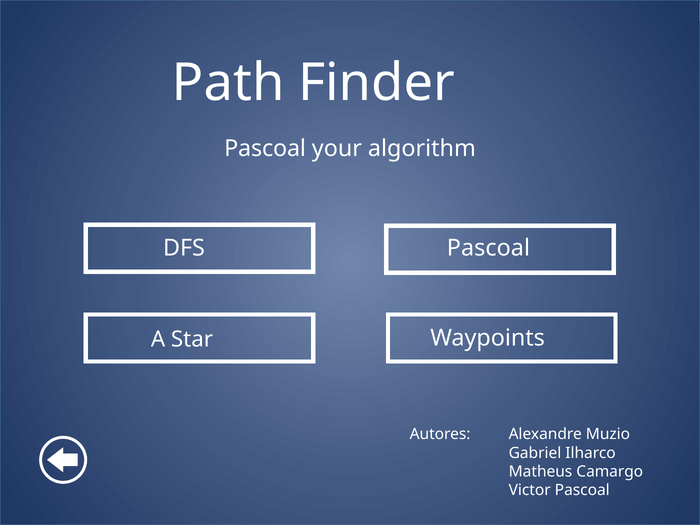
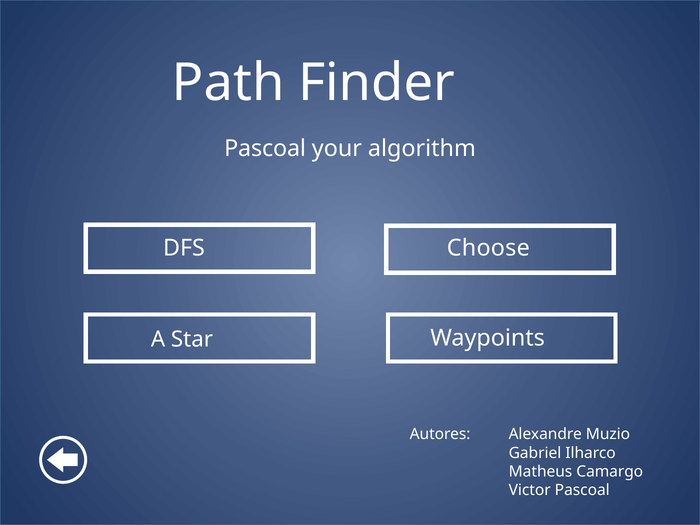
Pascoal at (488, 248): Pascoal -> Choose
